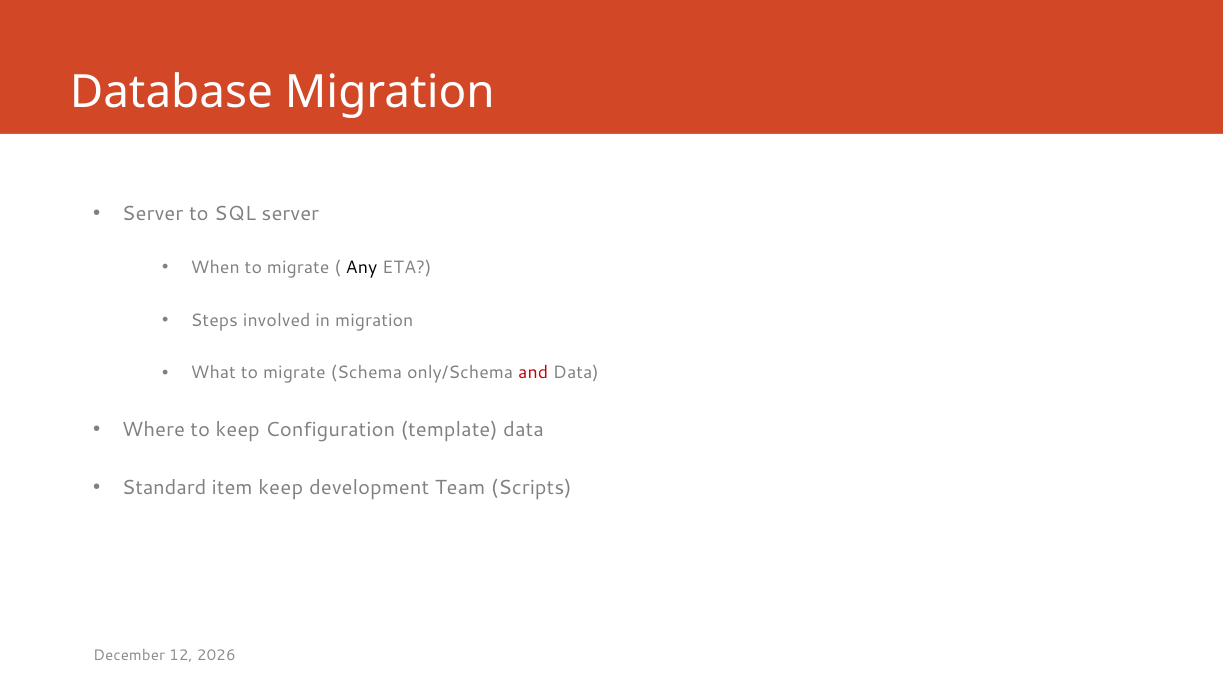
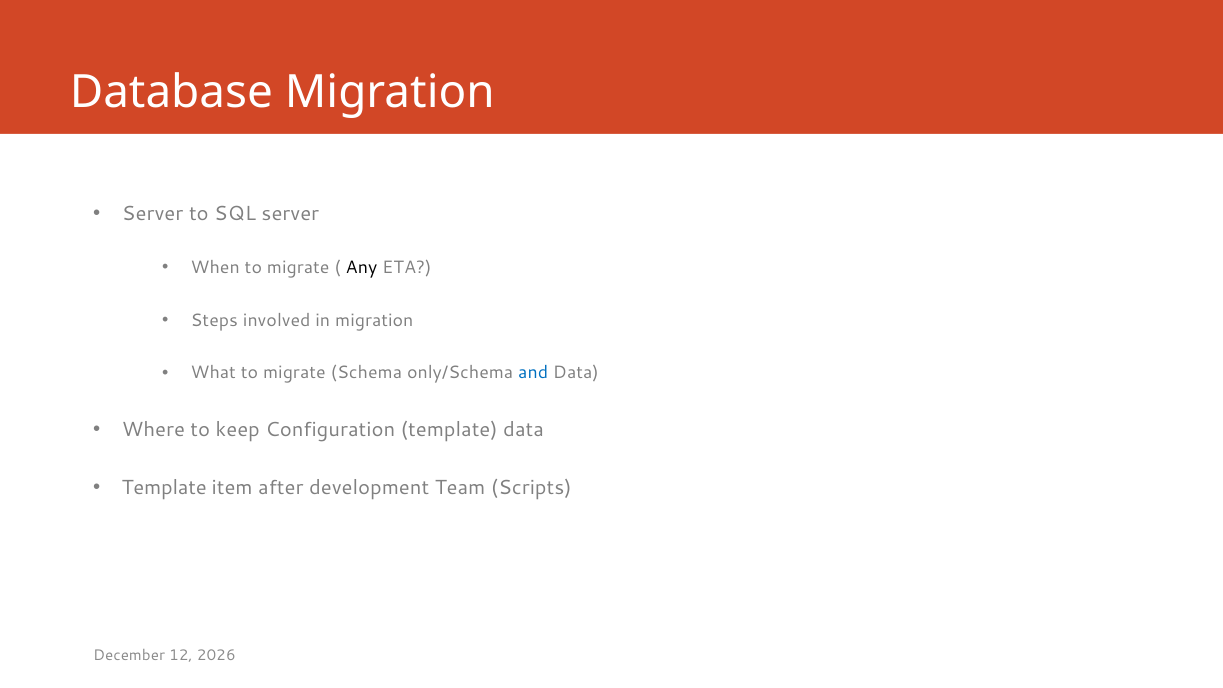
and colour: red -> blue
Standard at (164, 488): Standard -> Template
item keep: keep -> after
